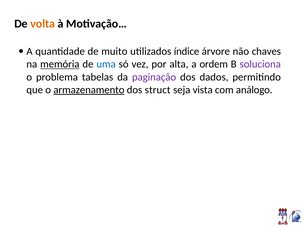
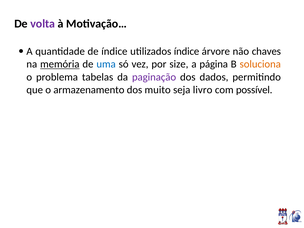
volta colour: orange -> purple
de muito: muito -> índice
alta: alta -> size
ordem: ordem -> página
soluciona colour: purple -> orange
armazenamento underline: present -> none
struct: struct -> muito
vista: vista -> livro
análogo: análogo -> possível
